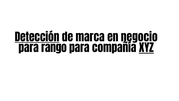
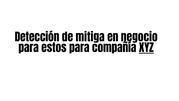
Detección underline: present -> none
marca: marca -> mitiga
rango: rango -> estos
